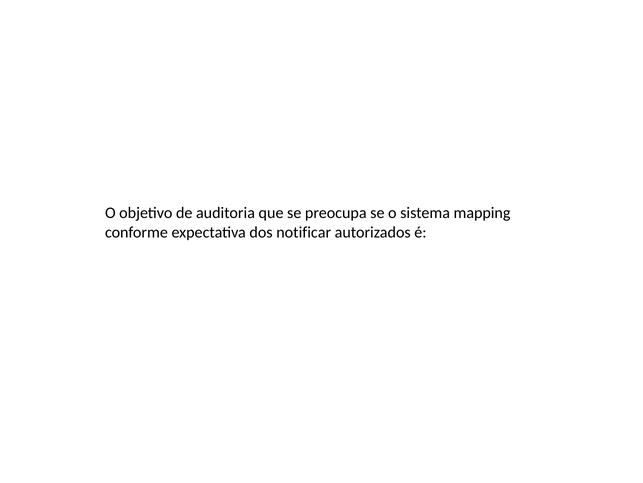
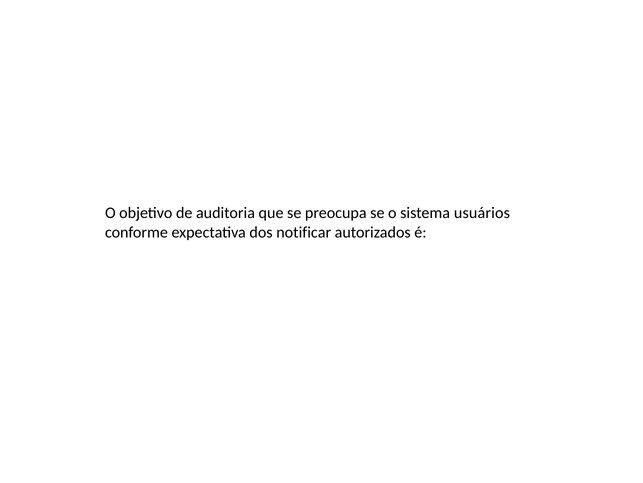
mapping: mapping -> usuários
